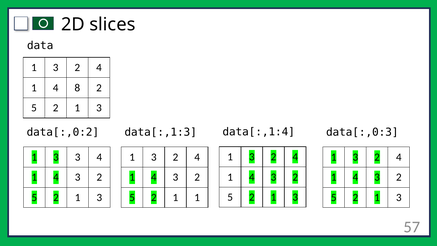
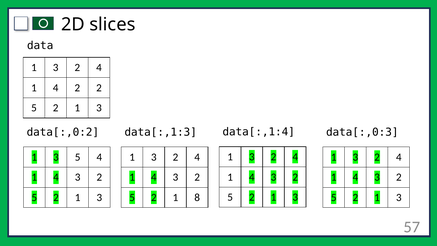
4 8: 8 -> 2
3 3: 3 -> 5
1 1: 1 -> 8
